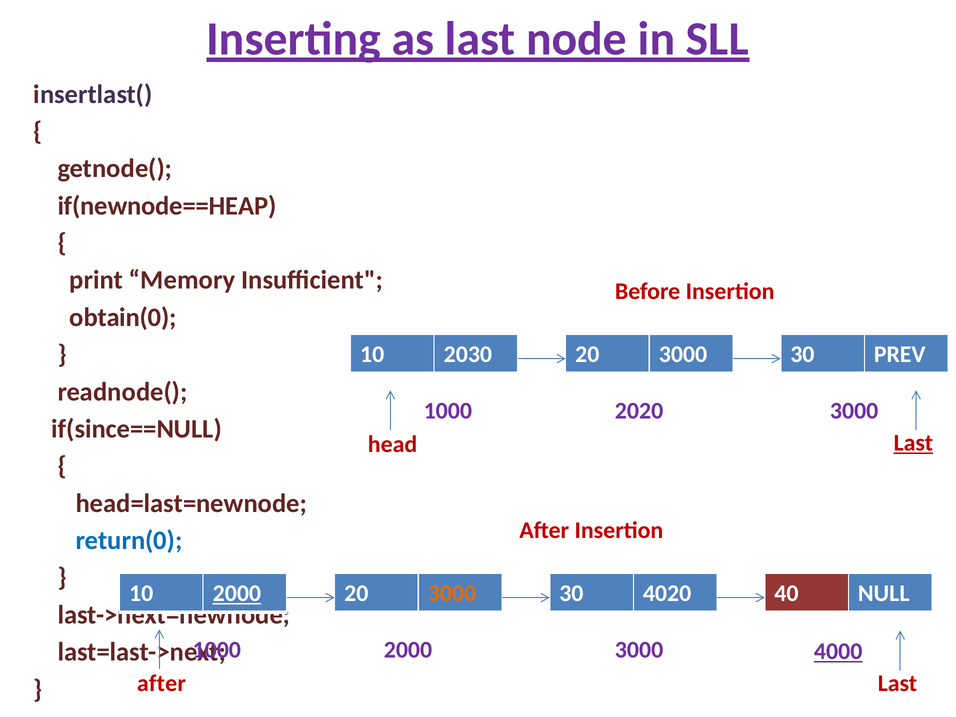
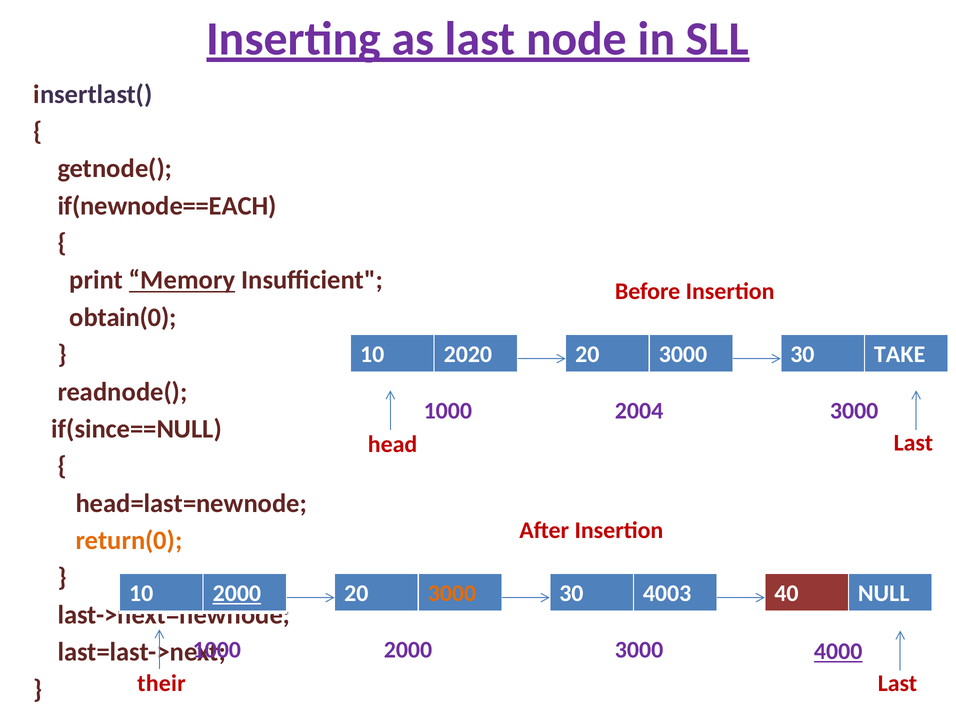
if(newnode==HEAP: if(newnode==HEAP -> if(newnode==EACH
Memory underline: none -> present
2030: 2030 -> 2020
PREV: PREV -> TAKE
2020: 2020 -> 2004
Last at (913, 443) underline: present -> none
return(0 colour: blue -> orange
4020: 4020 -> 4003
after at (161, 683): after -> their
